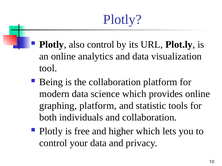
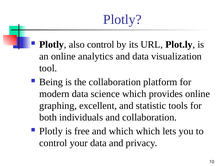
graphing platform: platform -> excellent
and higher: higher -> which
